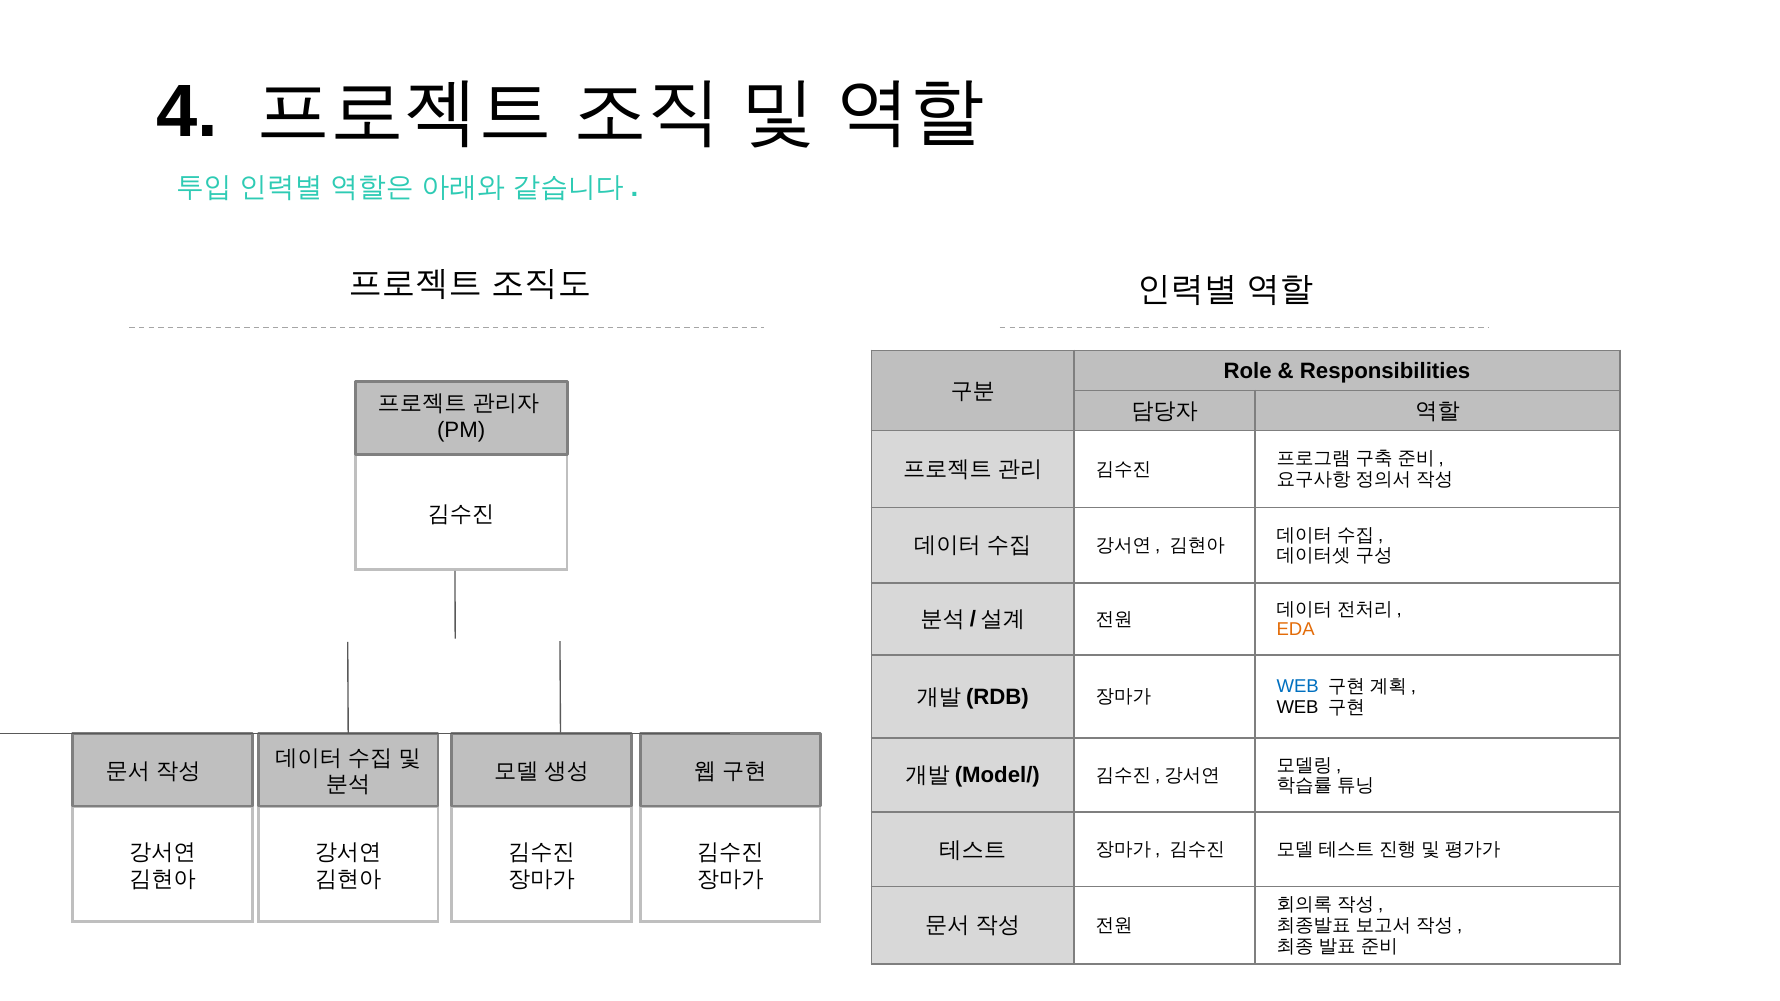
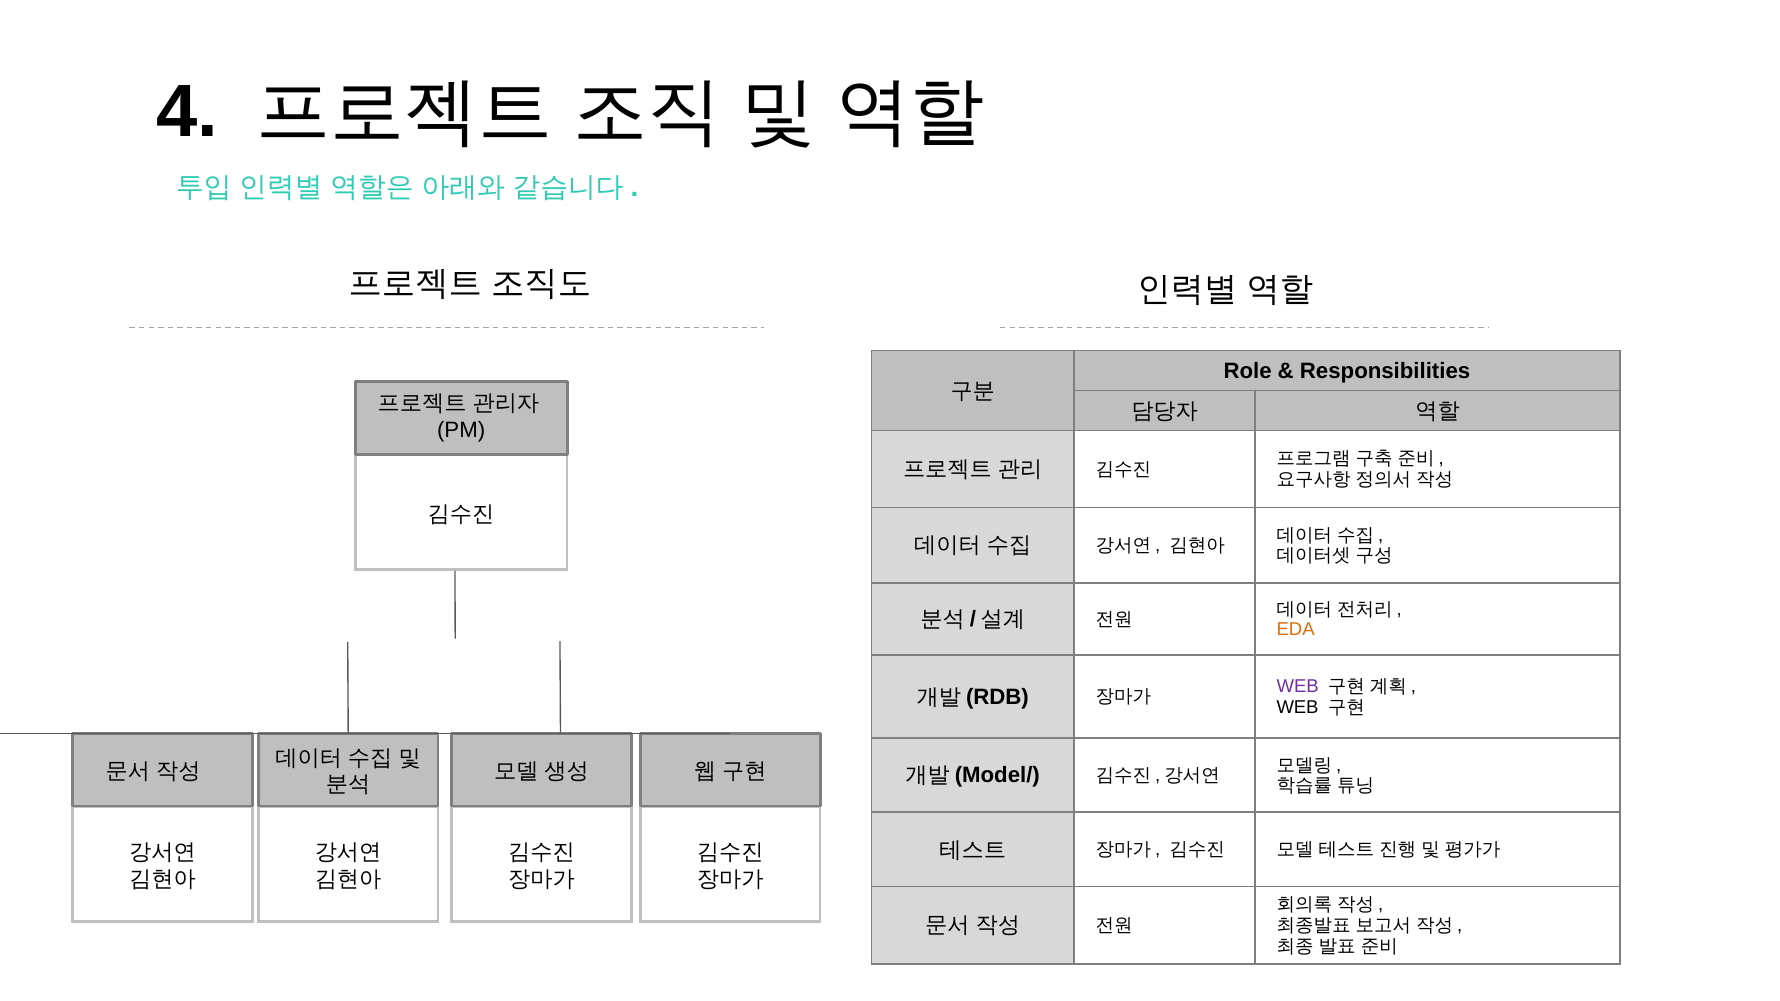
WEB at (1298, 687) colour: blue -> purple
